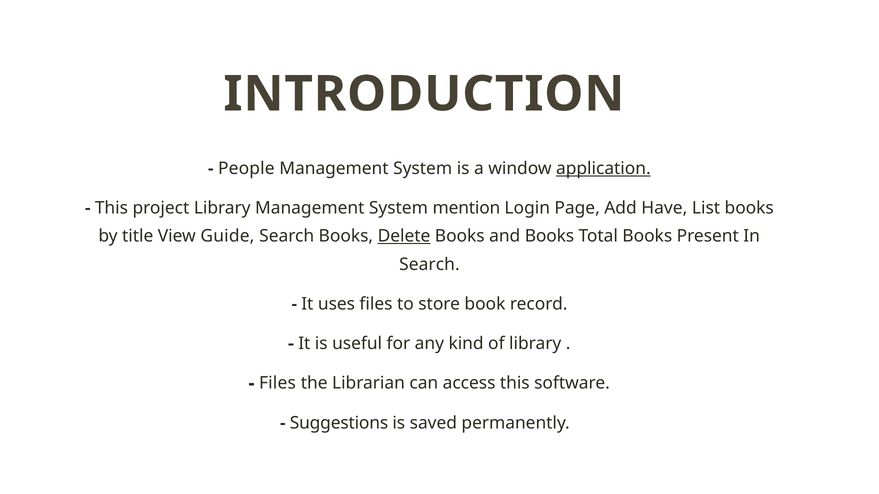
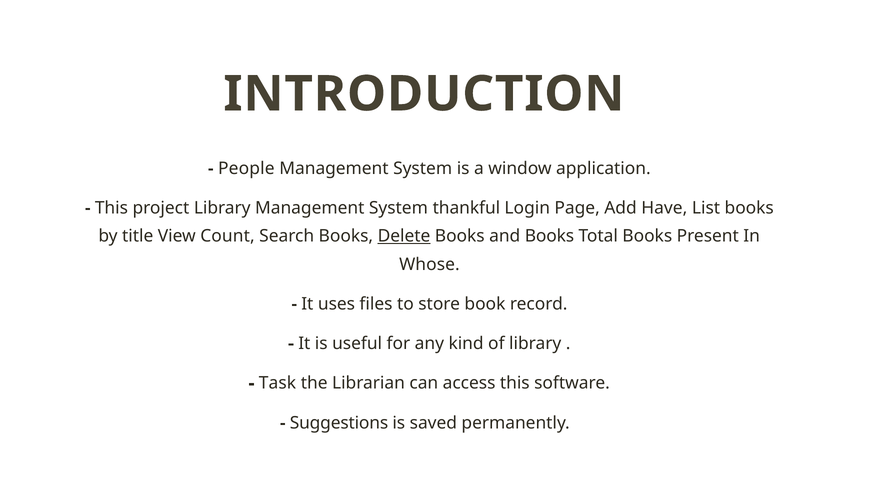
application underline: present -> none
mention: mention -> thankful
Guide: Guide -> Count
Search at (429, 265): Search -> Whose
Files at (277, 384): Files -> Task
